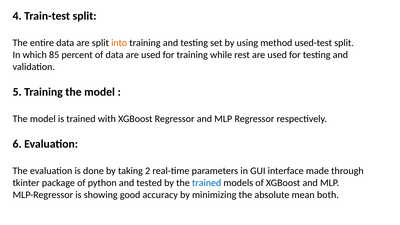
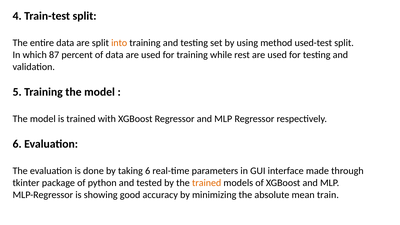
85: 85 -> 87
taking 2: 2 -> 6
trained at (207, 183) colour: blue -> orange
both: both -> train
